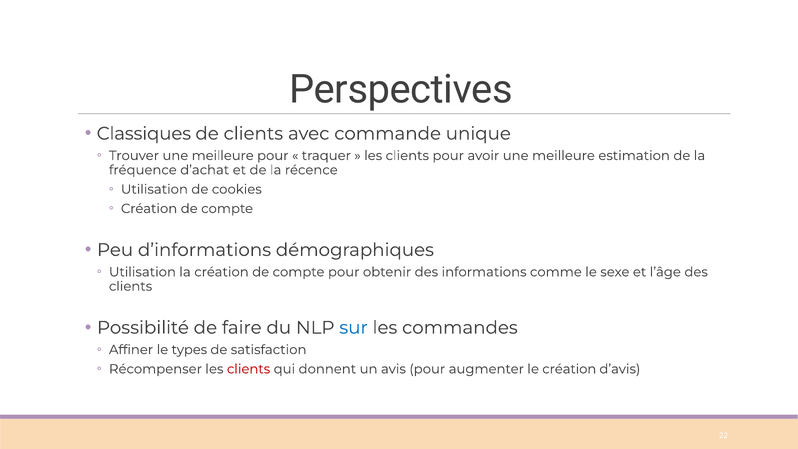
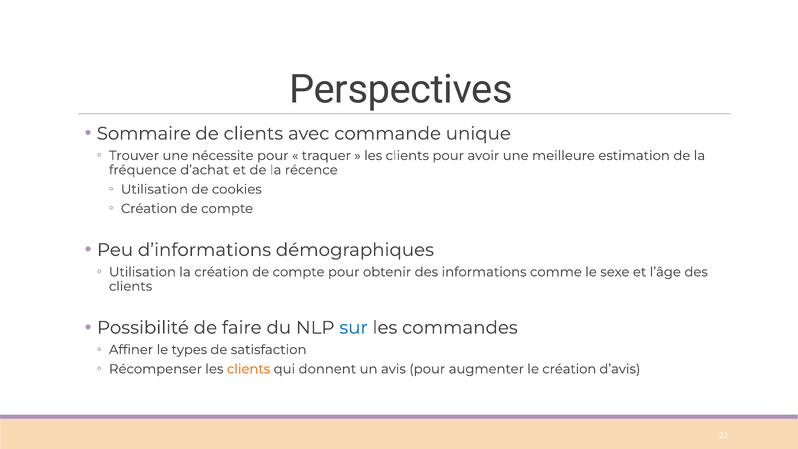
Classiques: Classiques -> Sommaire
Trouver une meilleure: meilleure -> nécessite
clients at (249, 369) colour: red -> orange
